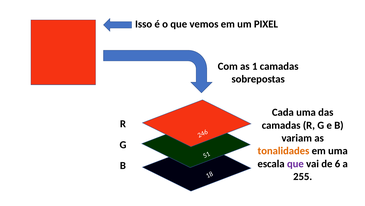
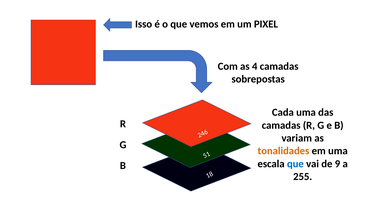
as 1: 1 -> 4
que at (295, 163) colour: purple -> blue
de 6: 6 -> 9
